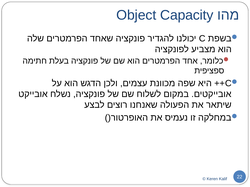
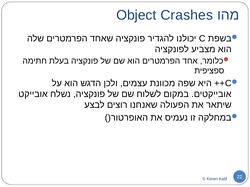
Capacity: Capacity -> Crashes
